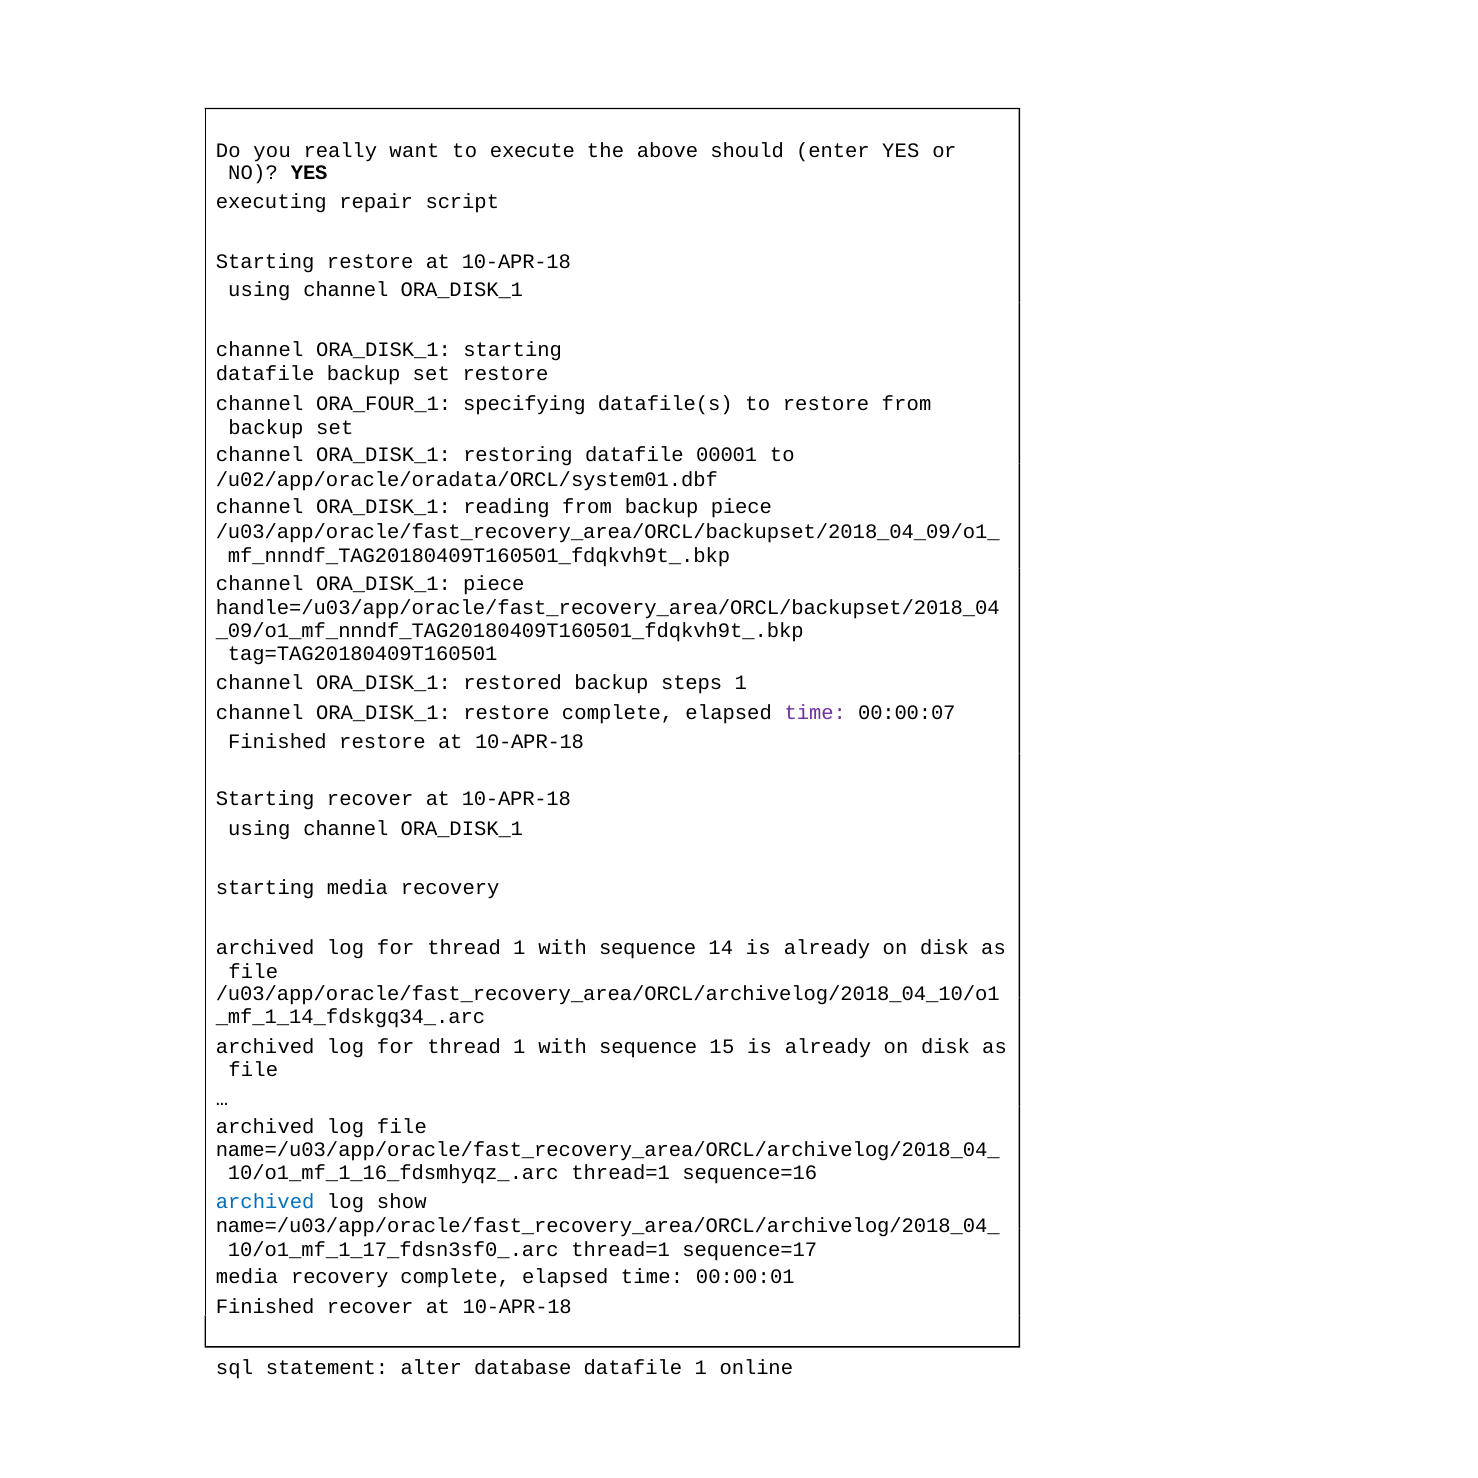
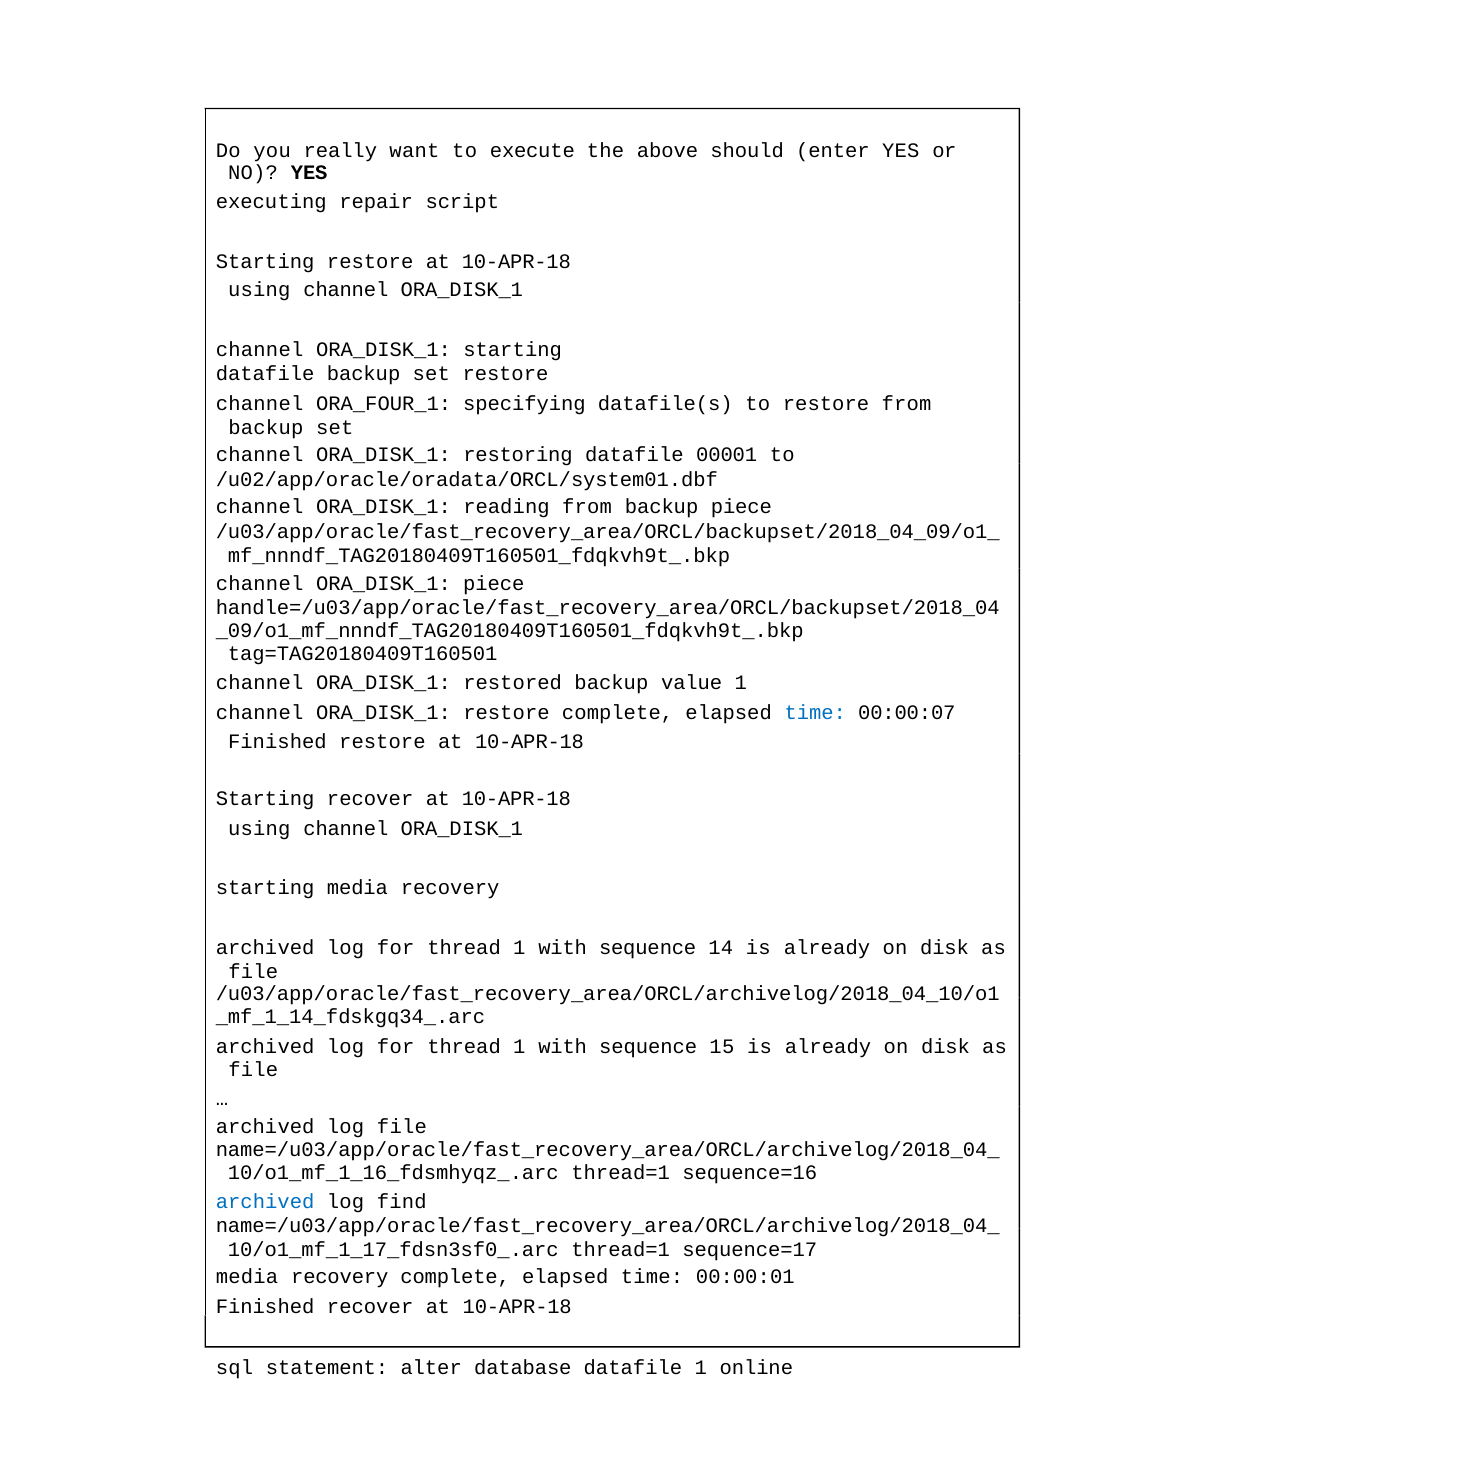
steps: steps -> value
time at (815, 712) colour: purple -> blue
show: show -> find
